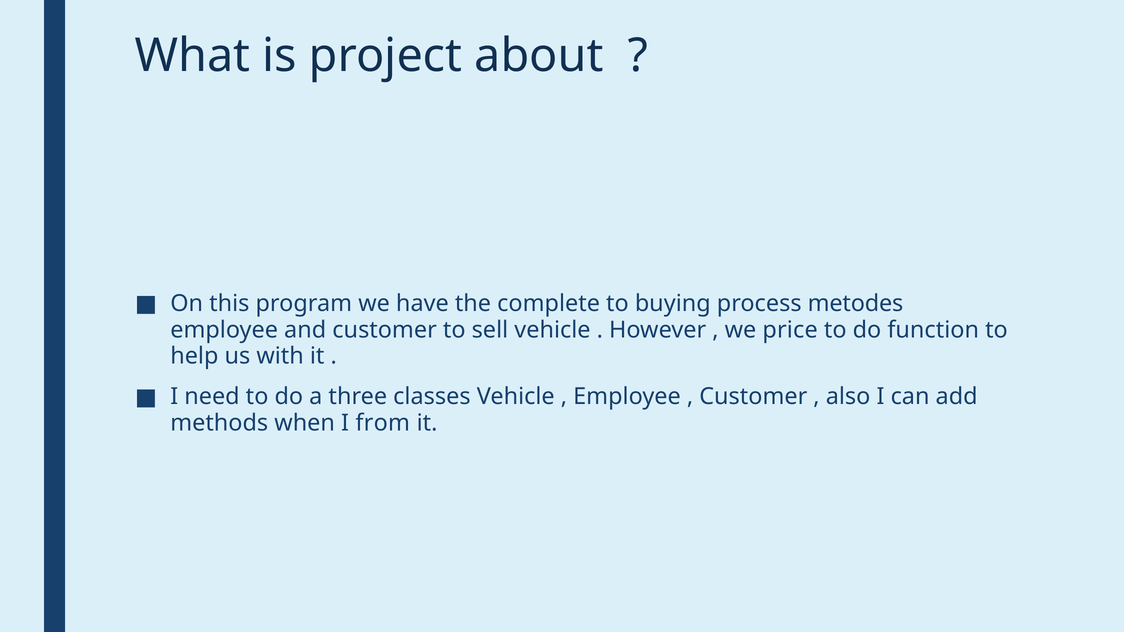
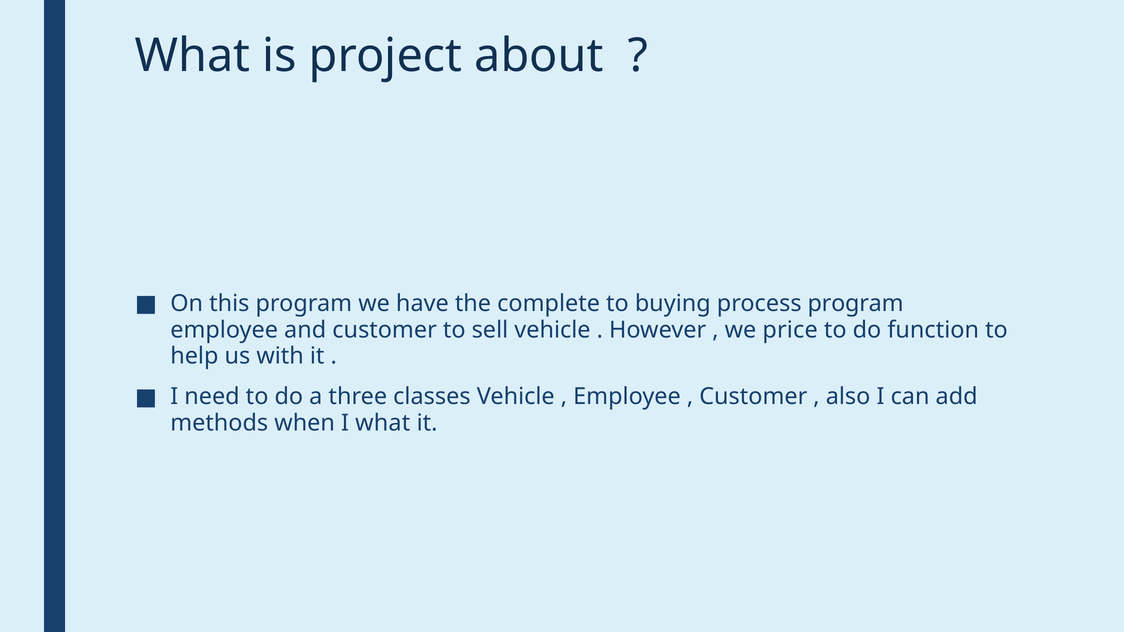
process metodes: metodes -> program
I from: from -> what
